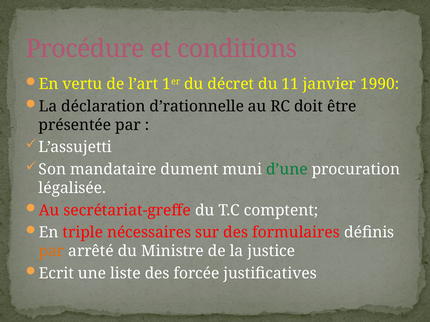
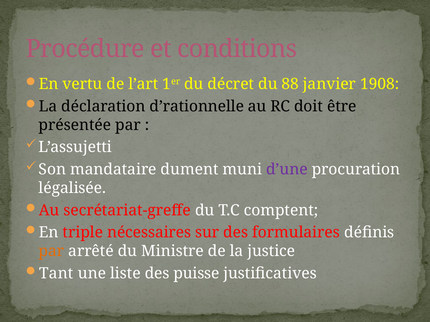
11: 11 -> 88
1990: 1990 -> 1908
d’une colour: green -> purple
Ecrit: Ecrit -> Tant
forcée: forcée -> puisse
